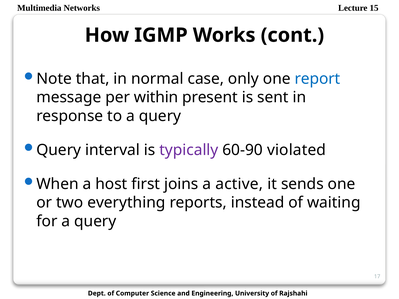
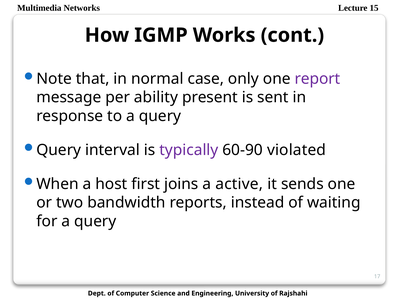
report colour: blue -> purple
within: within -> ability
everything: everything -> bandwidth
